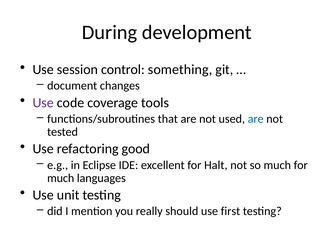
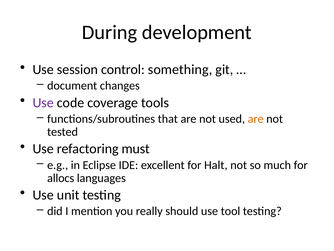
are at (256, 119) colour: blue -> orange
good: good -> must
much at (61, 178): much -> allocs
first: first -> tool
